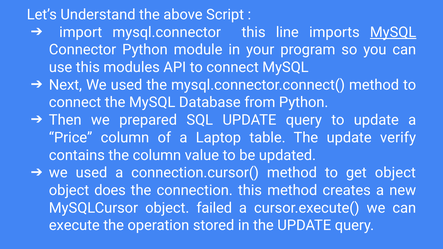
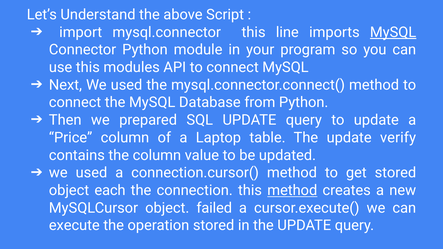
get object: object -> stored
does: does -> each
method at (292, 190) underline: none -> present
